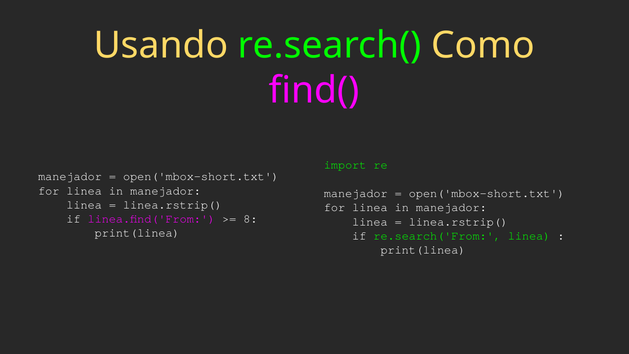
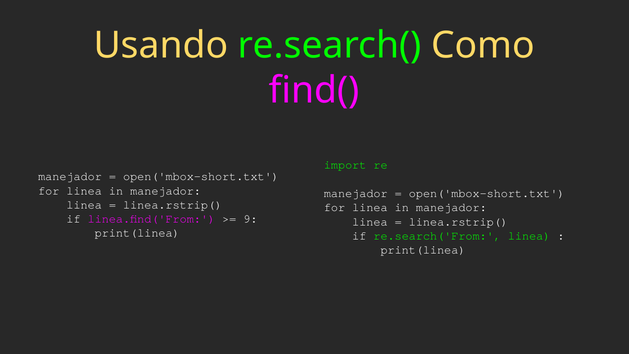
8: 8 -> 9
